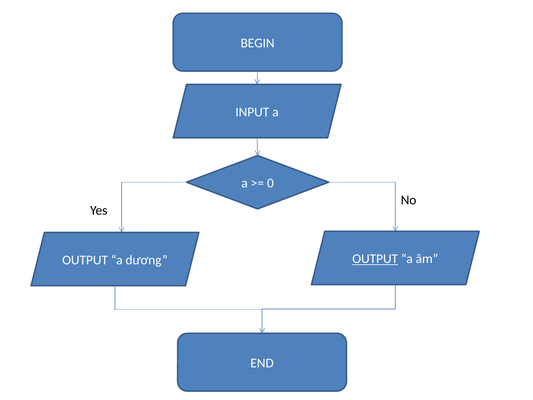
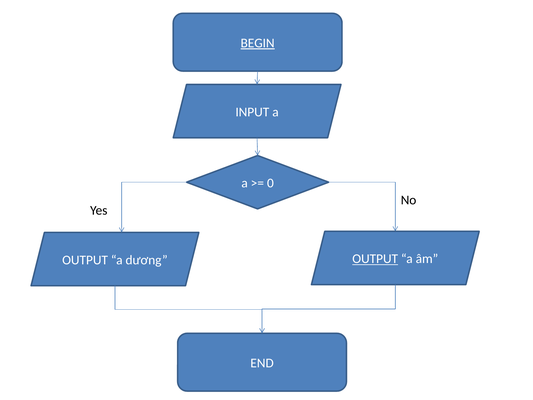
BEGIN underline: none -> present
